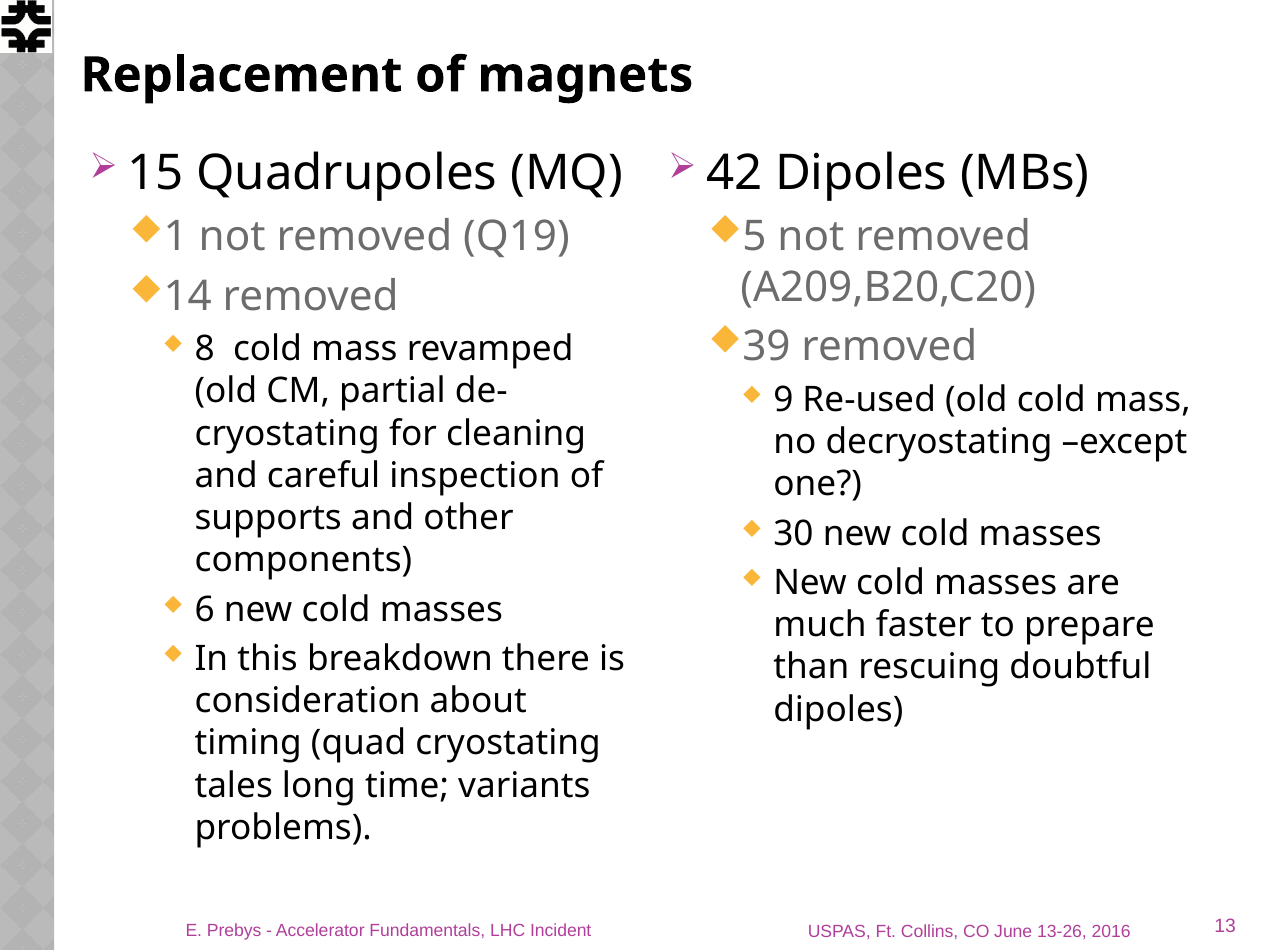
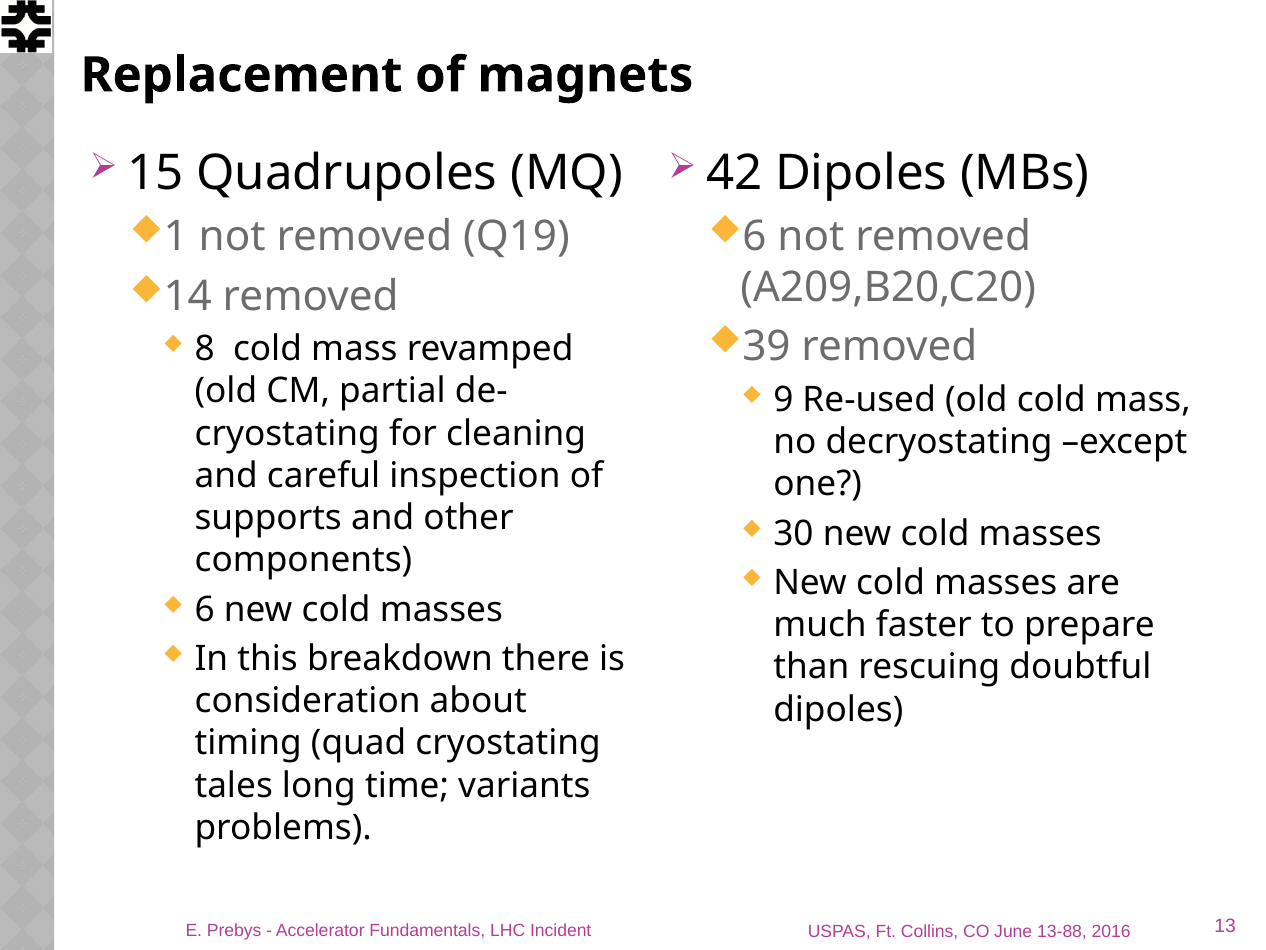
5 at (754, 237): 5 -> 6
13-26: 13-26 -> 13-88
